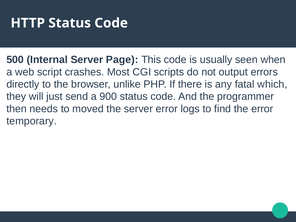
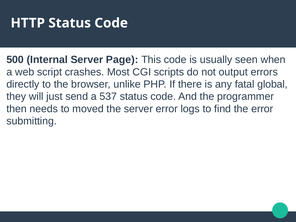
which: which -> global
900: 900 -> 537
temporary: temporary -> submitting
